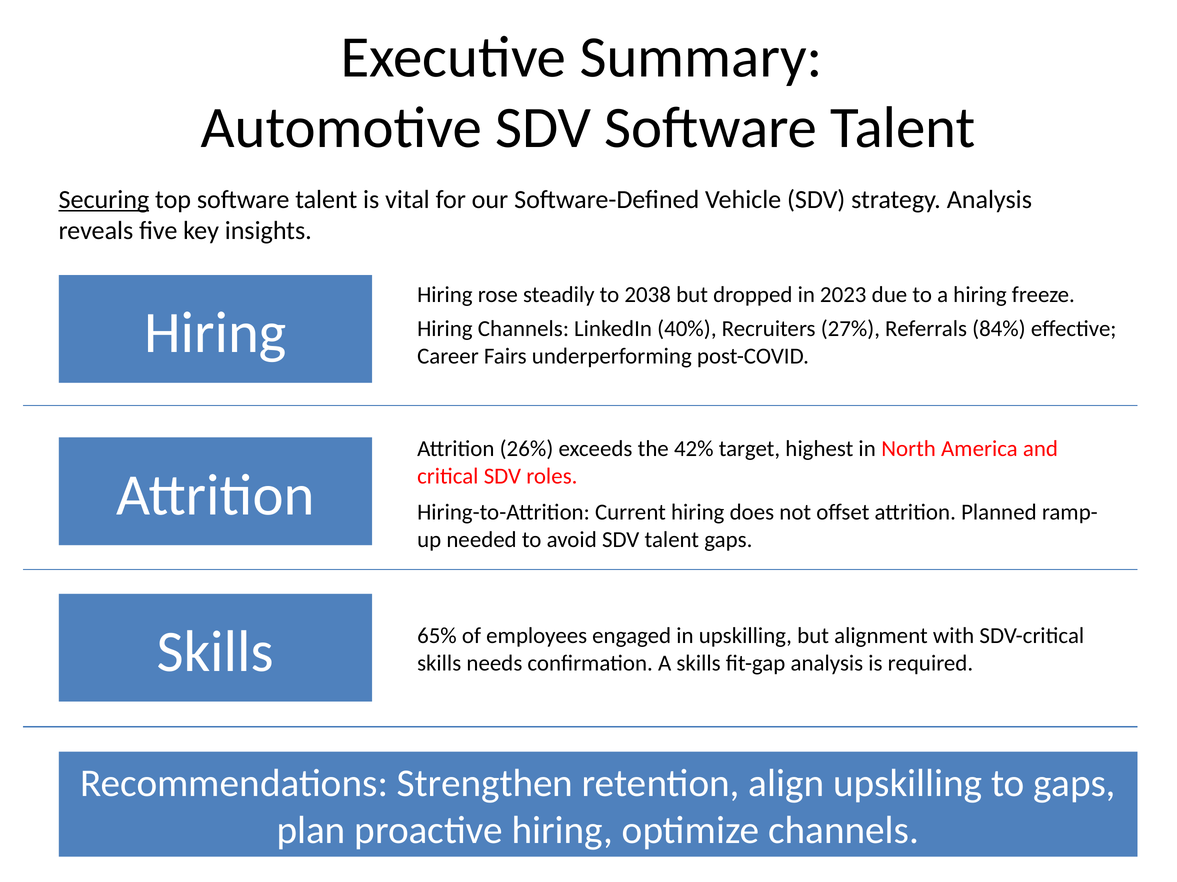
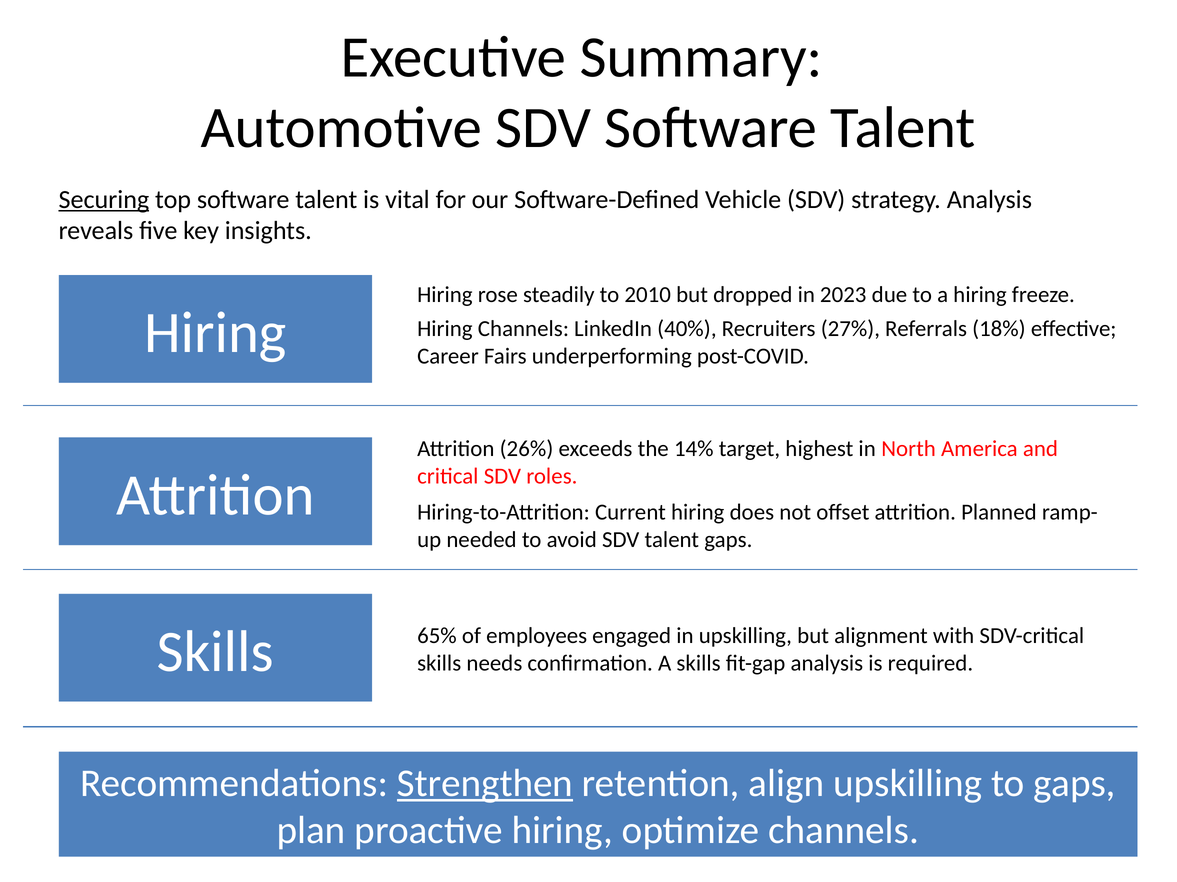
2038: 2038 -> 2010
84%: 84% -> 18%
42%: 42% -> 14%
Strengthen underline: none -> present
